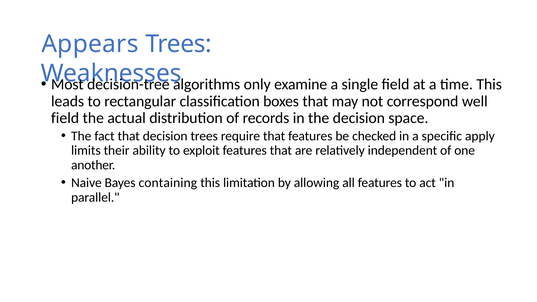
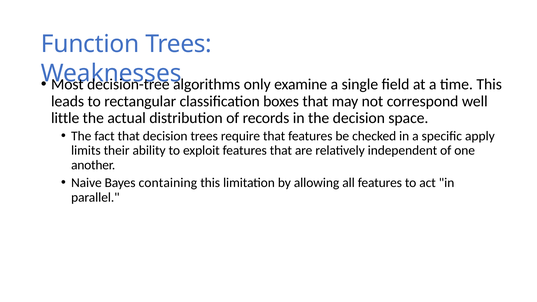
Appears: Appears -> Function
field at (65, 118): field -> little
